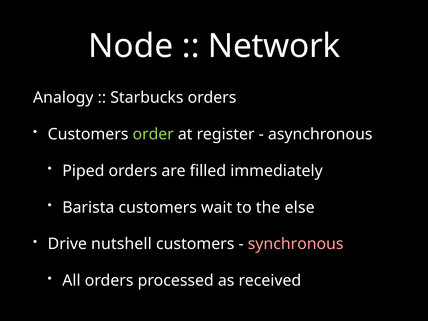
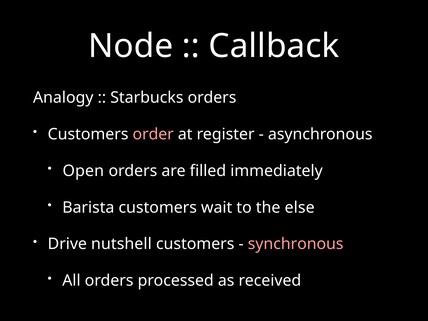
Network: Network -> Callback
order colour: light green -> pink
Piped: Piped -> Open
